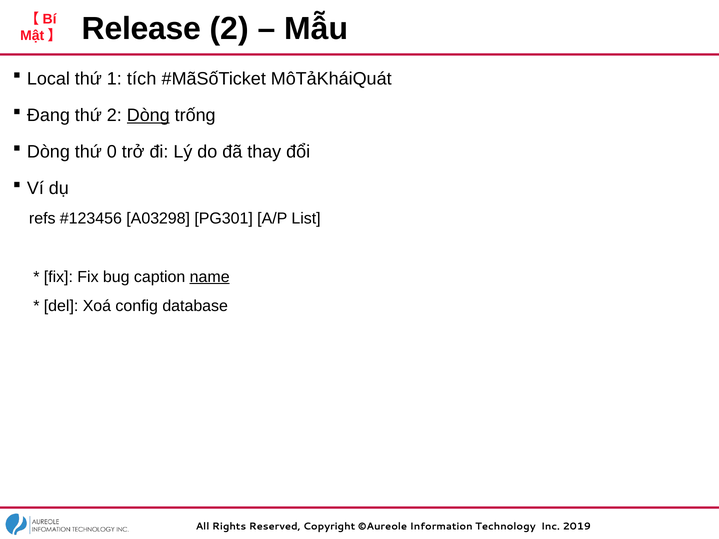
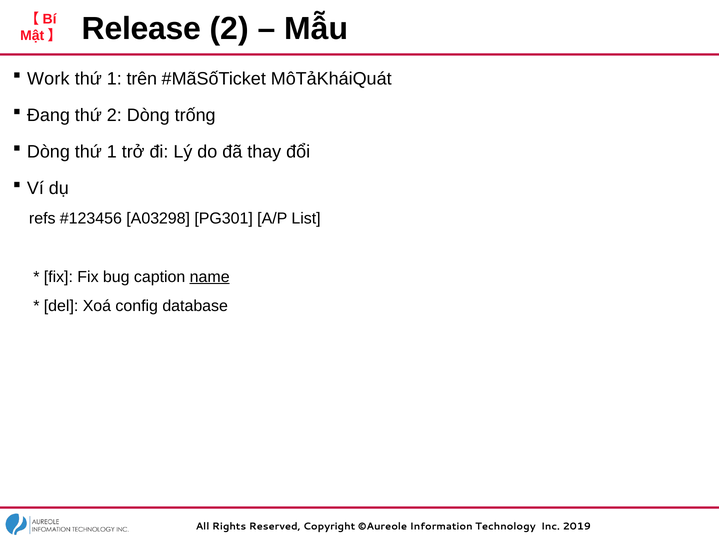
Local: Local -> Work
tích: tích -> trên
Dòng at (148, 115) underline: present -> none
Dòng thứ 0: 0 -> 1
